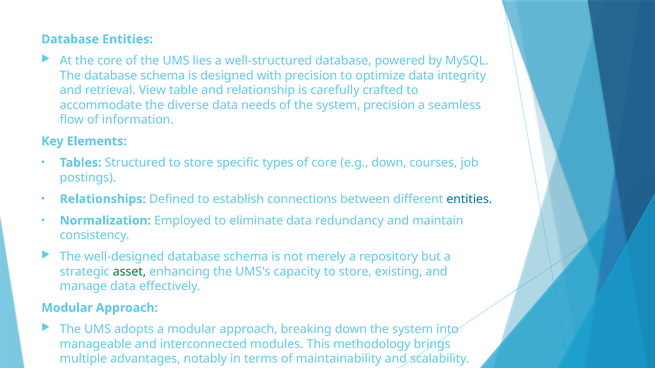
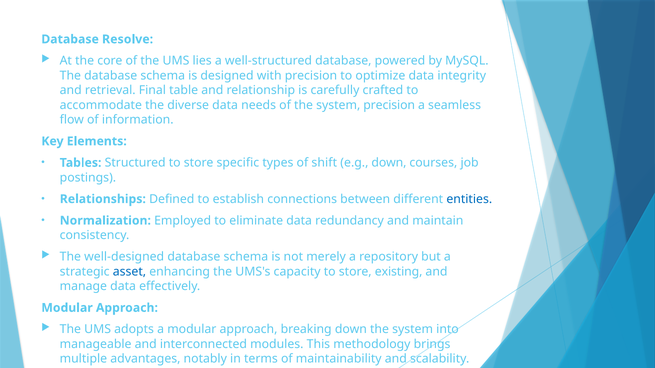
Database Entities: Entities -> Resolve
View: View -> Final
of core: core -> shift
asset colour: green -> blue
